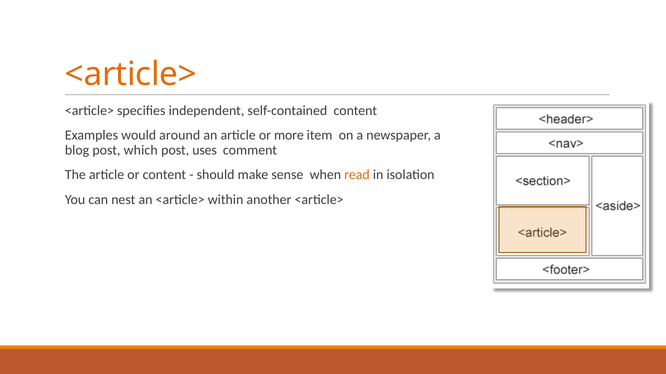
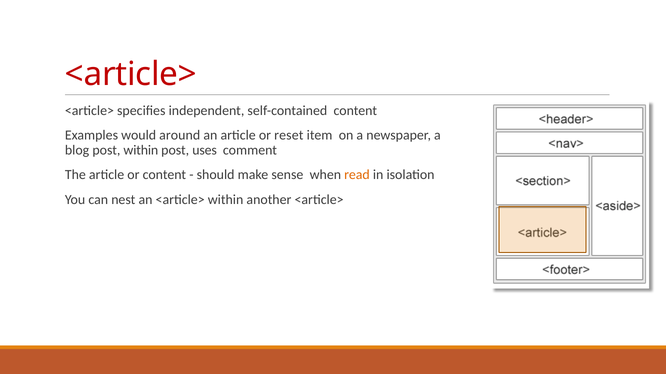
<article> at (131, 75) colour: orange -> red
more: more -> reset
post which: which -> within
